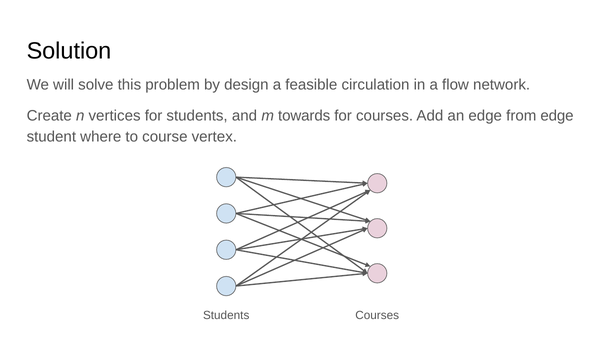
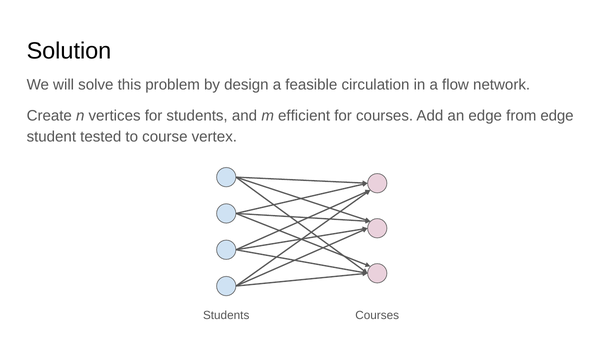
towards: towards -> efficient
where: where -> tested
